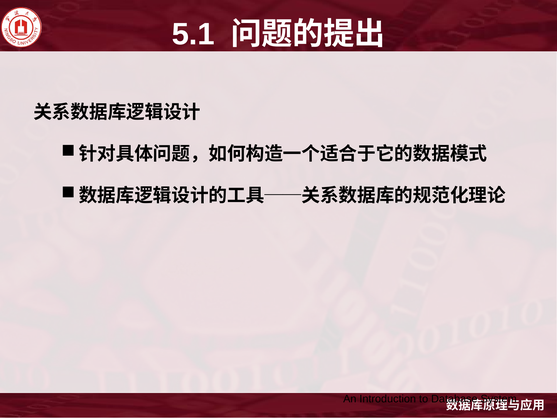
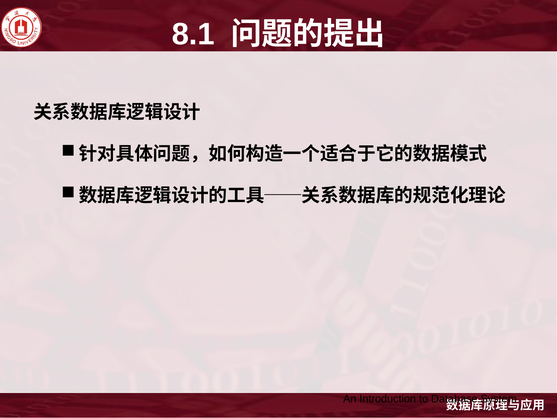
5.1: 5.1 -> 8.1
